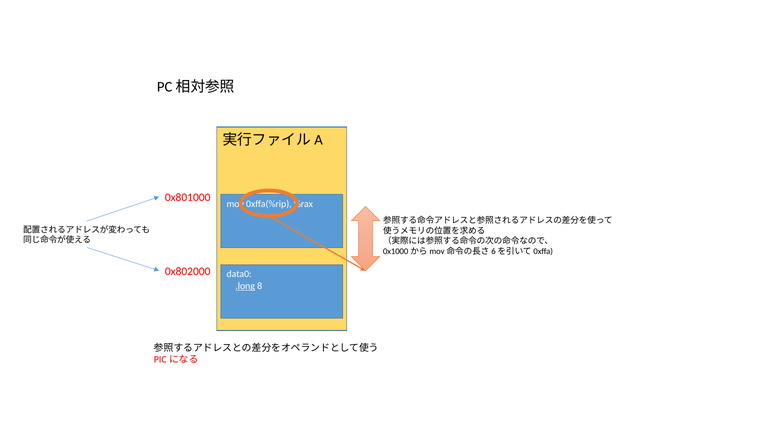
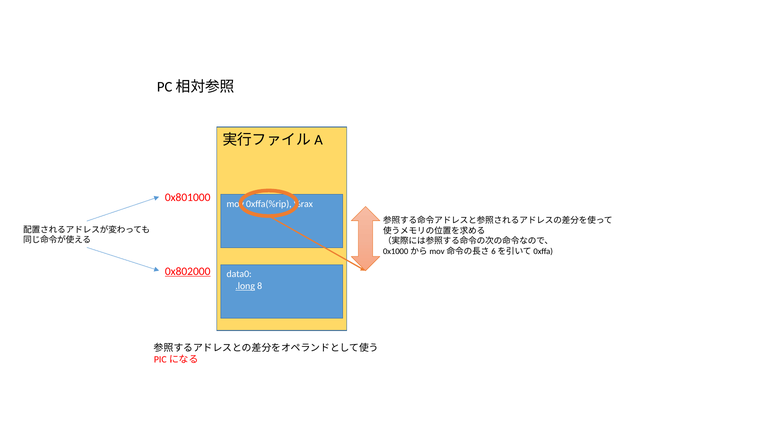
0x802000 underline: none -> present
